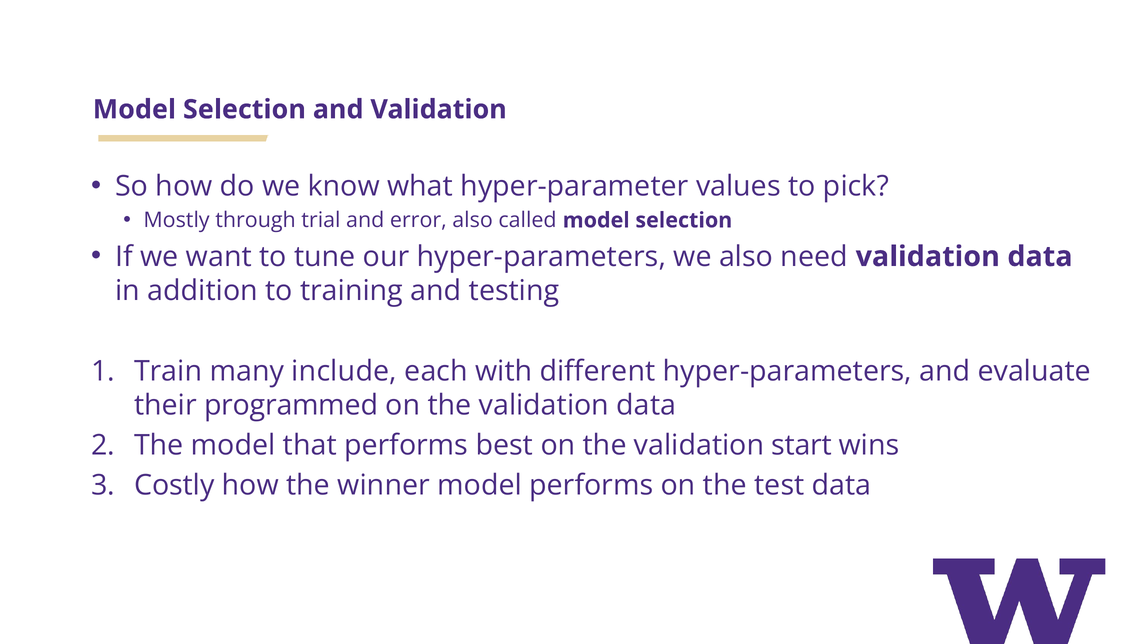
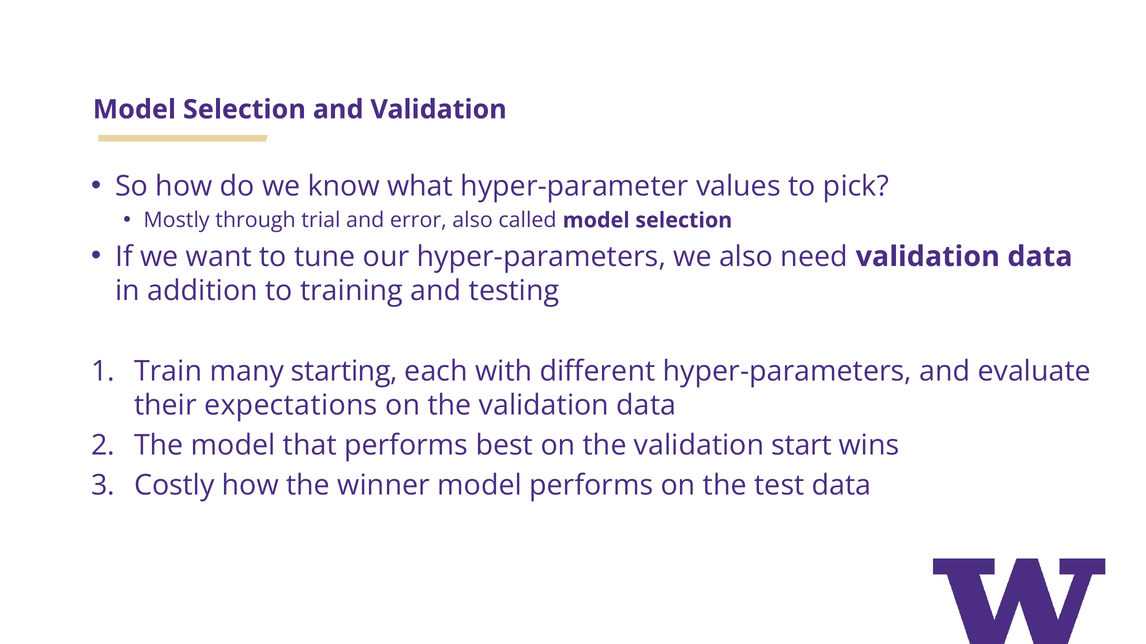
include: include -> starting
programmed: programmed -> expectations
